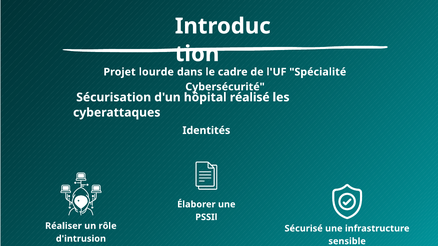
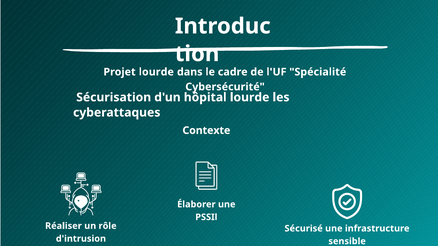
hôpital réalisé: réalisé -> lourde
Identités: Identités -> Contexte
